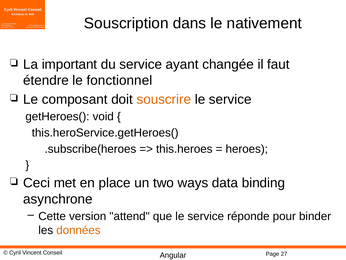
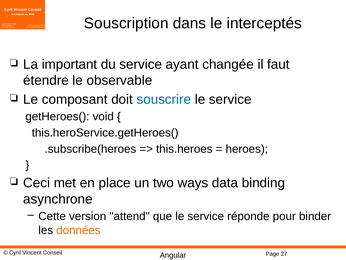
nativement: nativement -> interceptés
fonctionnel: fonctionnel -> observable
souscrire colour: orange -> blue
